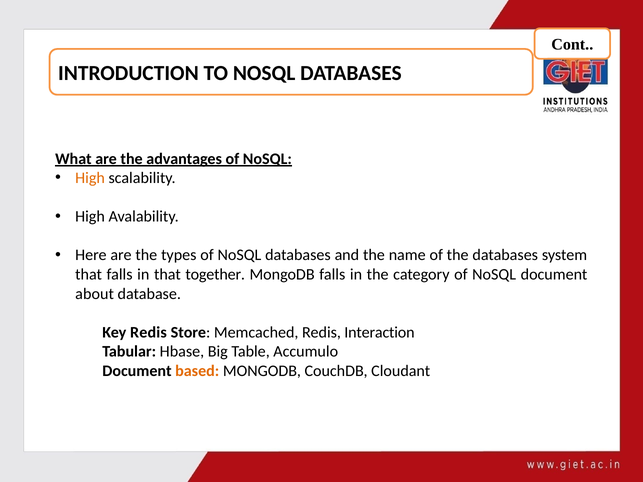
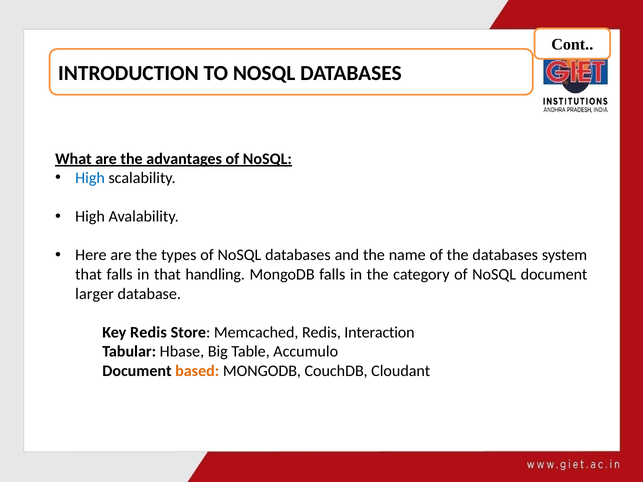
High at (90, 178) colour: orange -> blue
together: together -> handling
about: about -> larger
